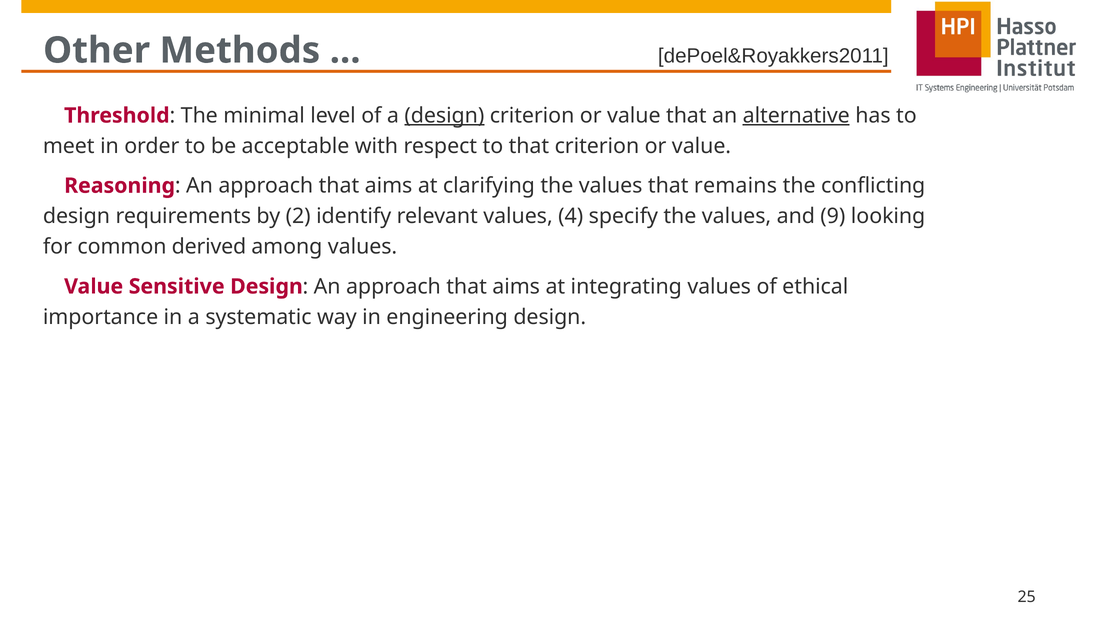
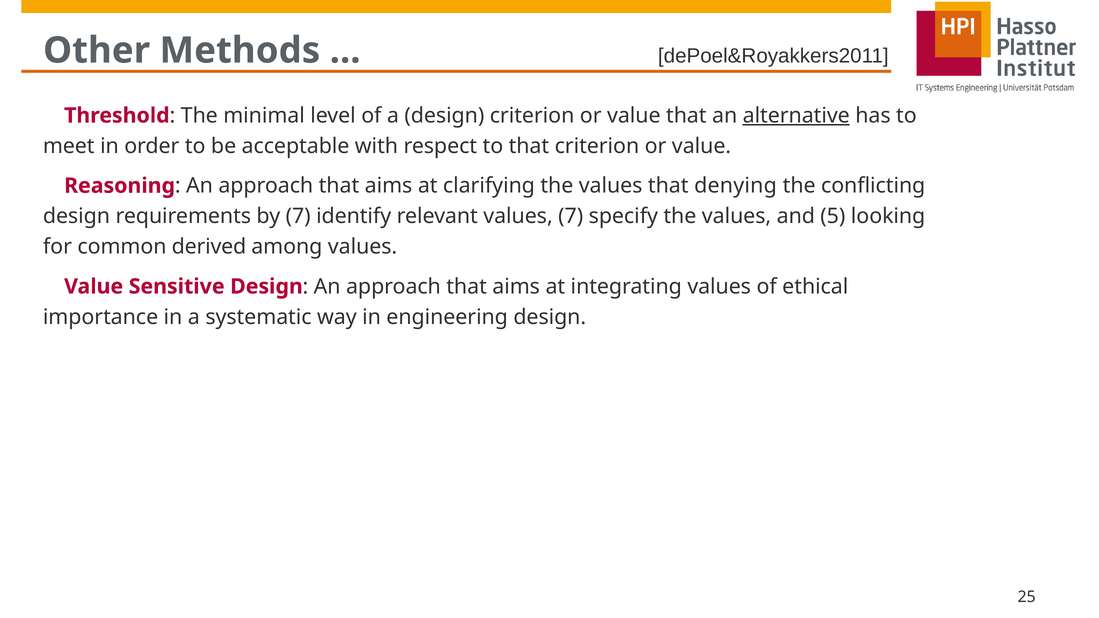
design at (444, 116) underline: present -> none
remains: remains -> denying
by 2: 2 -> 7
values 4: 4 -> 7
9: 9 -> 5
